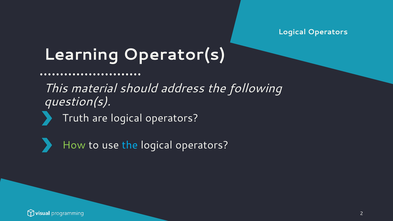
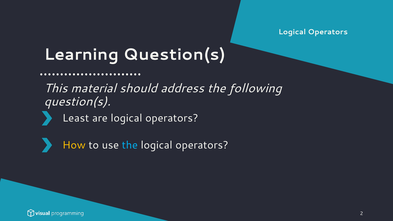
Learning Operator(s: Operator(s -> Question(s
Truth: Truth -> Least
How colour: light green -> yellow
